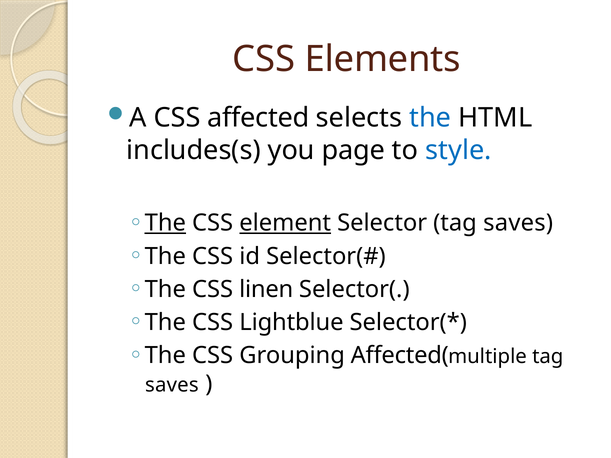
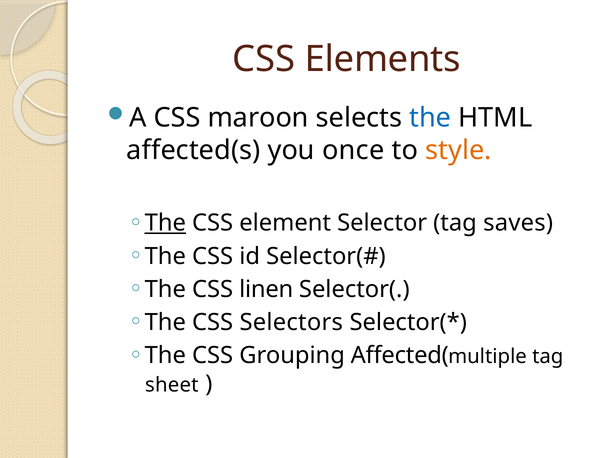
affected: affected -> maroon
includes(s: includes(s -> affected(s
page: page -> once
style colour: blue -> orange
element underline: present -> none
Lightblue: Lightblue -> Selectors
saves at (172, 385): saves -> sheet
